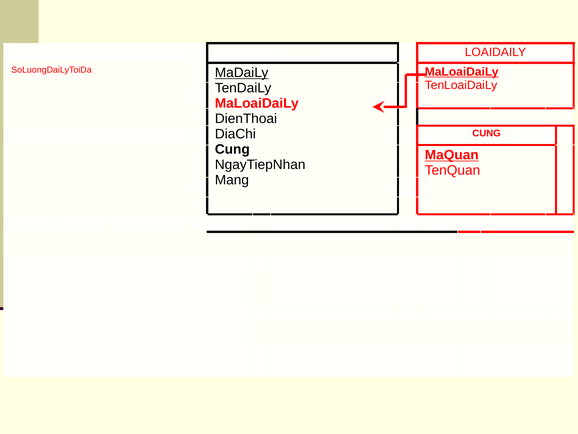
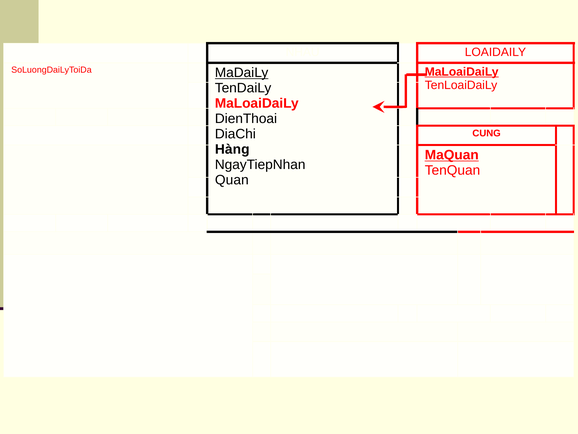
Cung at (232, 149): Cung -> Hàng
Mang: Mang -> Quan
